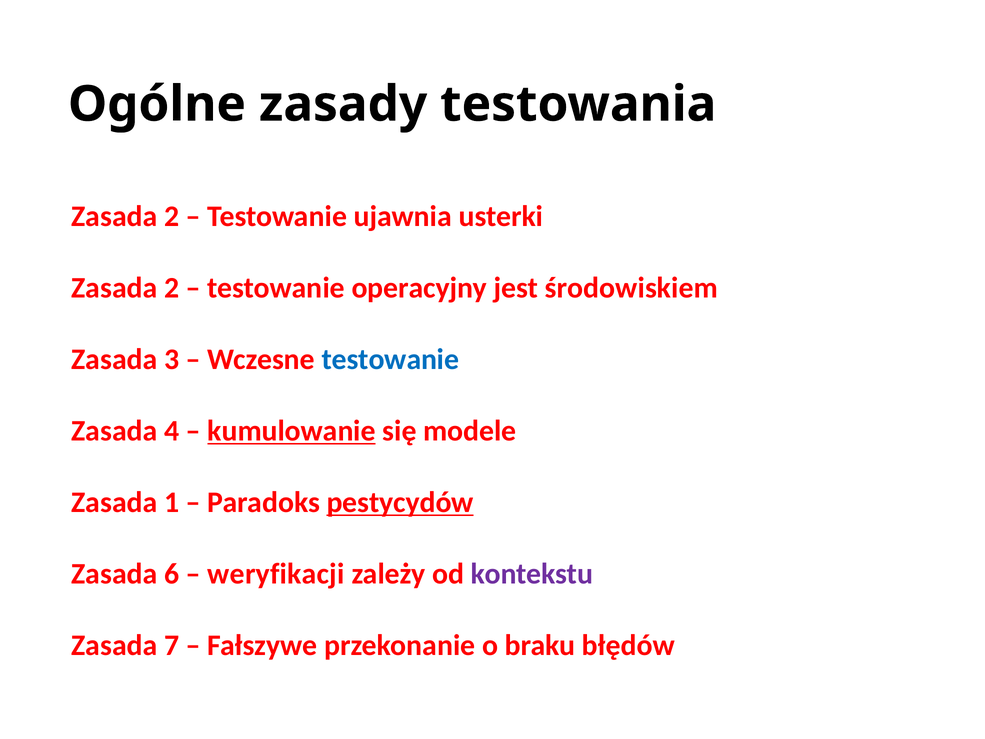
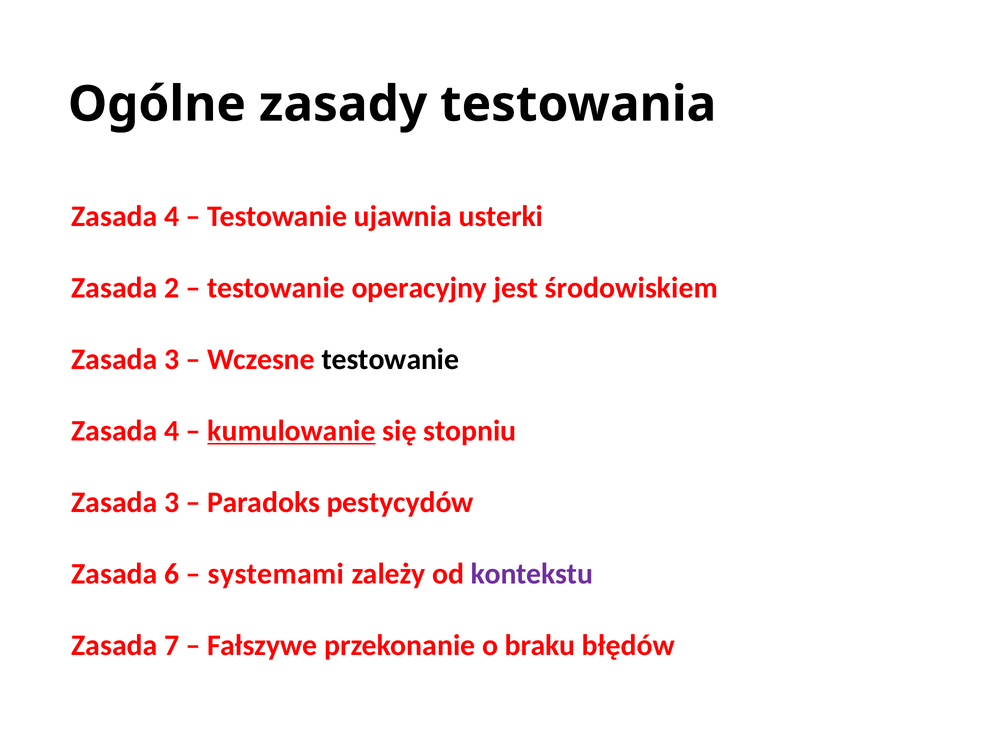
2 at (172, 216): 2 -> 4
testowanie at (390, 359) colour: blue -> black
modele: modele -> stopniu
1 at (172, 502): 1 -> 3
pestycydów underline: present -> none
weryfikacji: weryfikacji -> systemami
